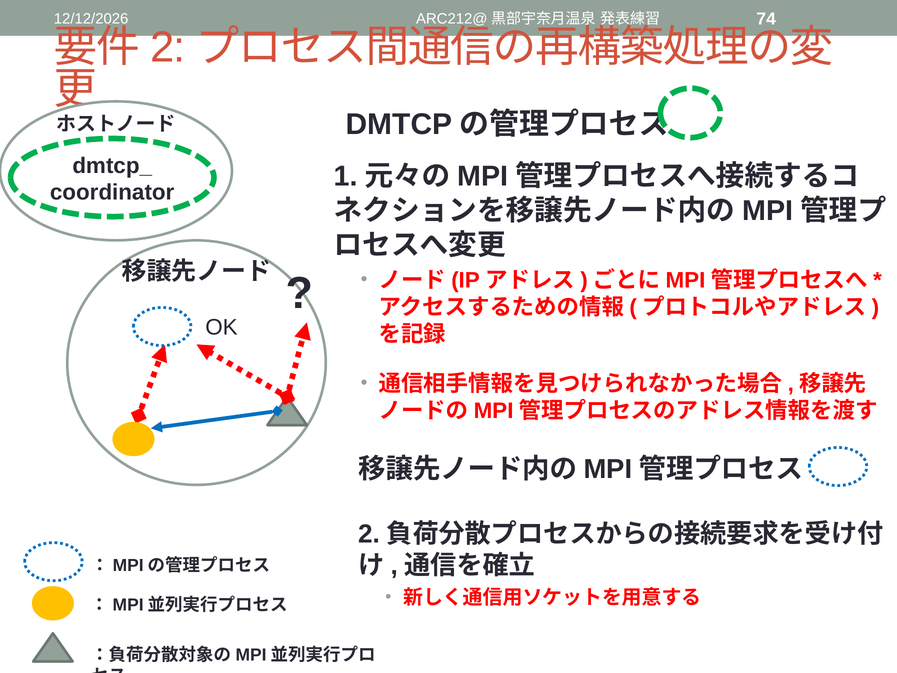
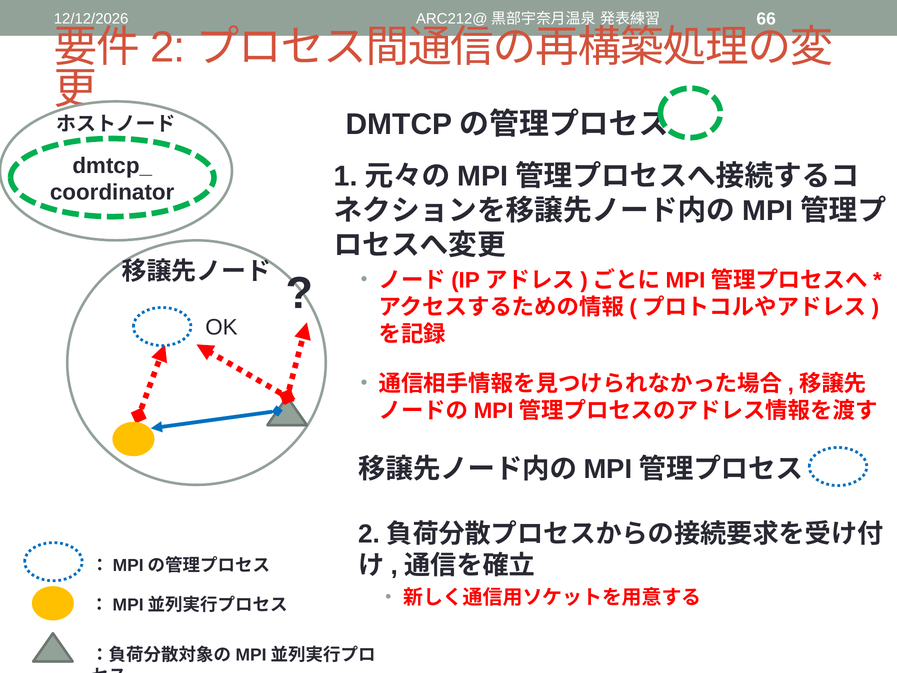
74: 74 -> 66
